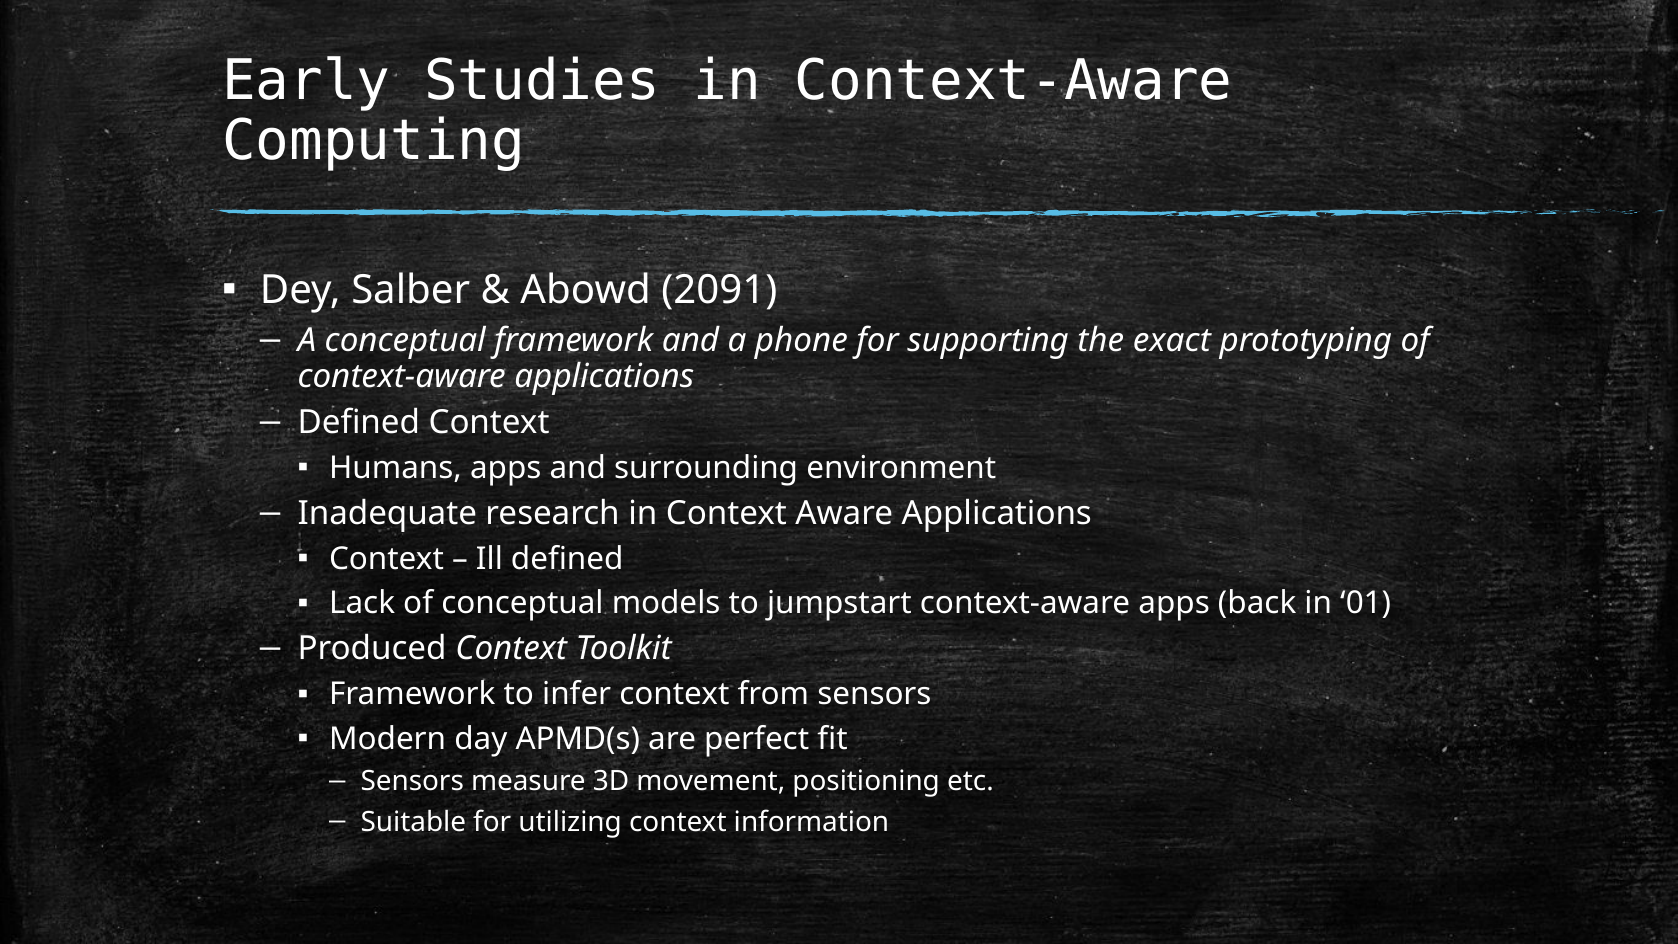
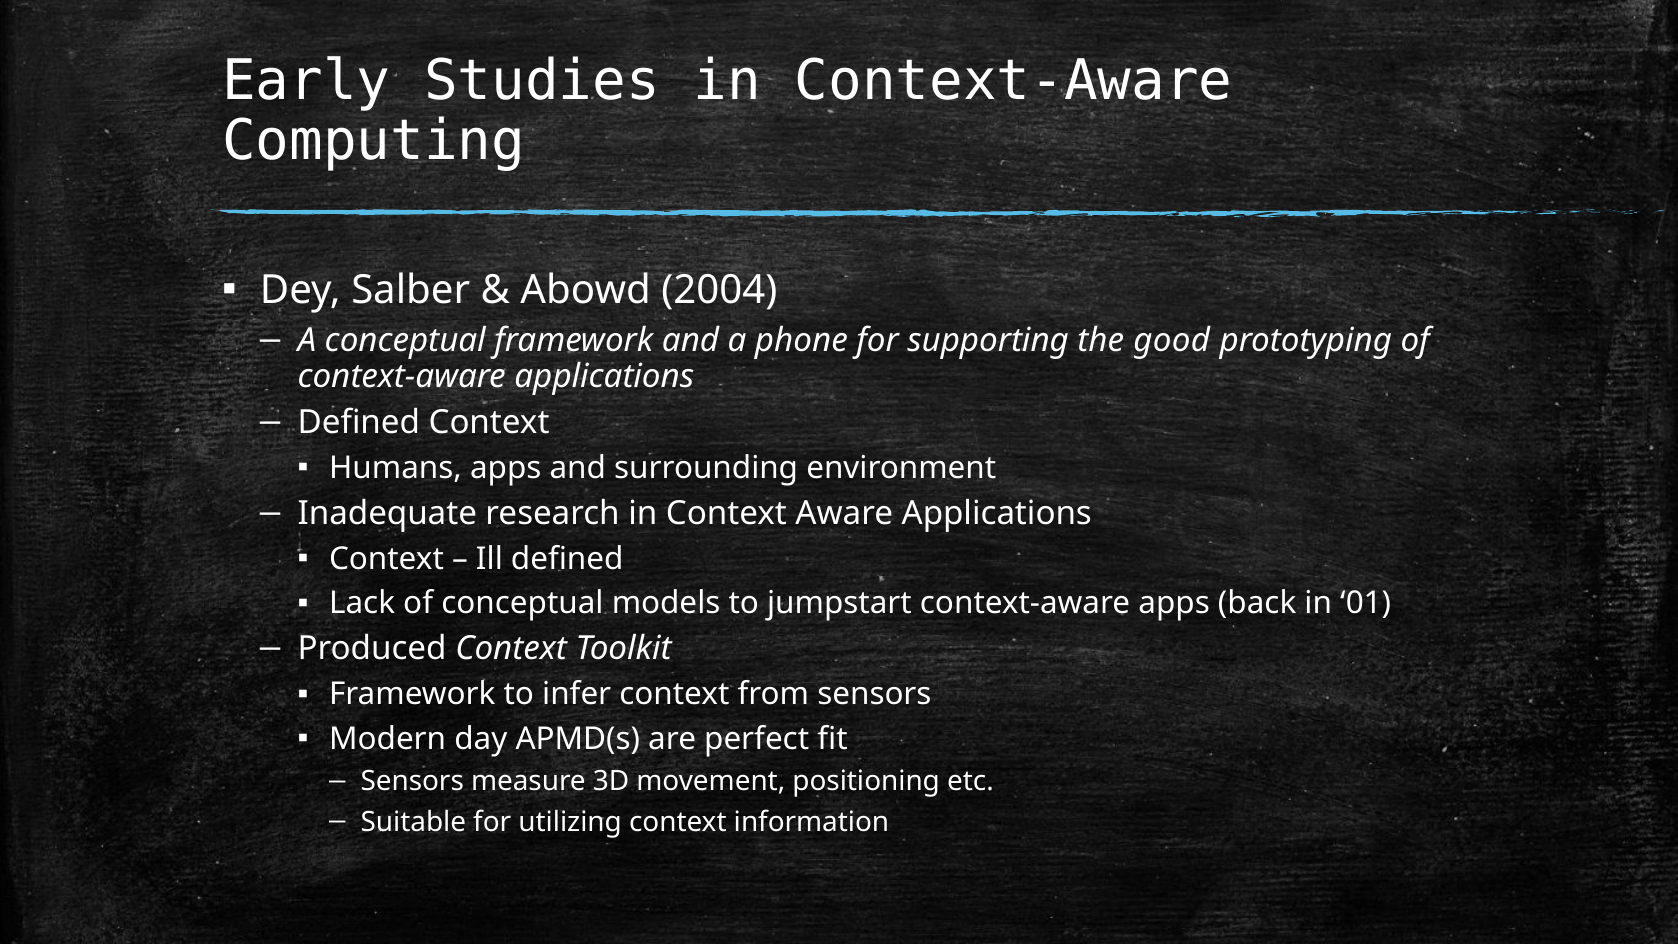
2091: 2091 -> 2004
exact: exact -> good
